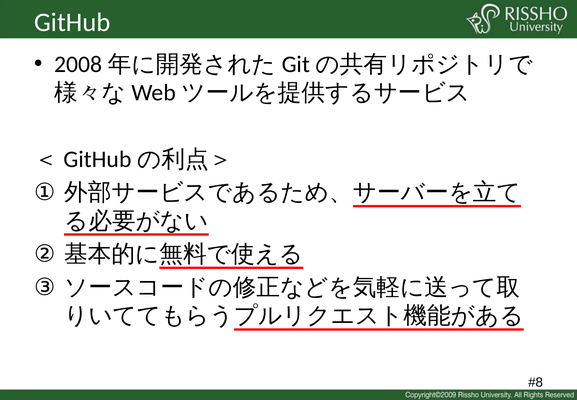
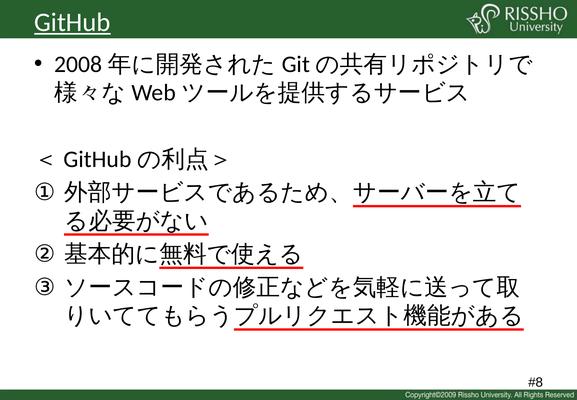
GitHub underline: none -> present
